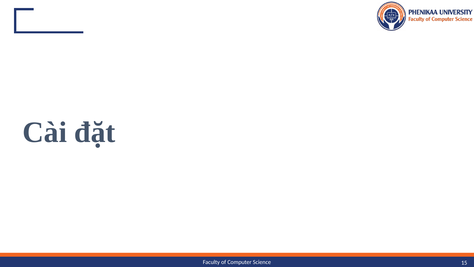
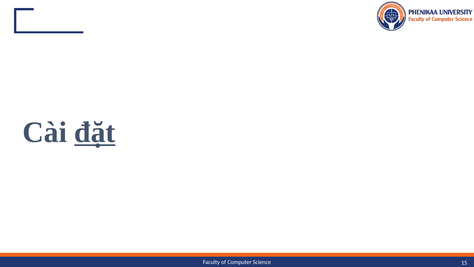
đặt underline: none -> present
